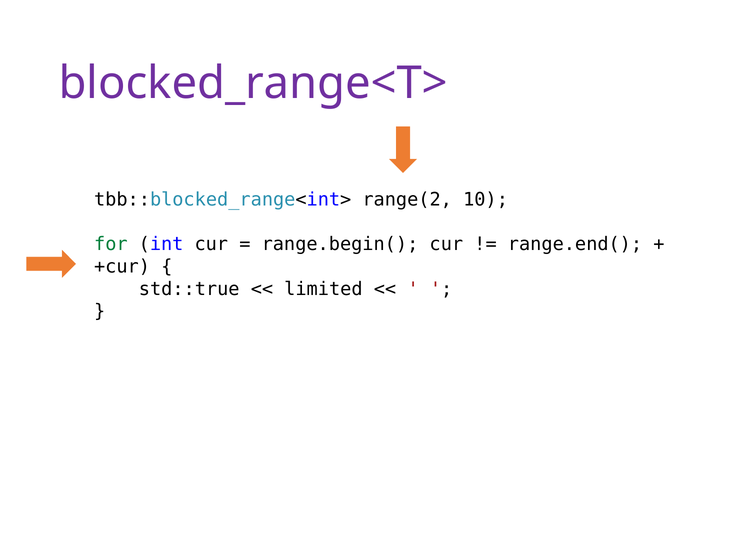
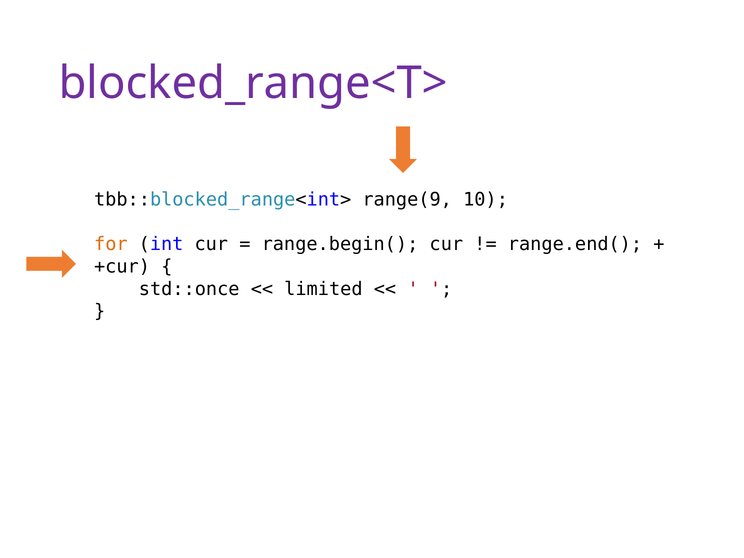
range(2: range(2 -> range(9
for colour: green -> orange
std::true: std::true -> std::once
